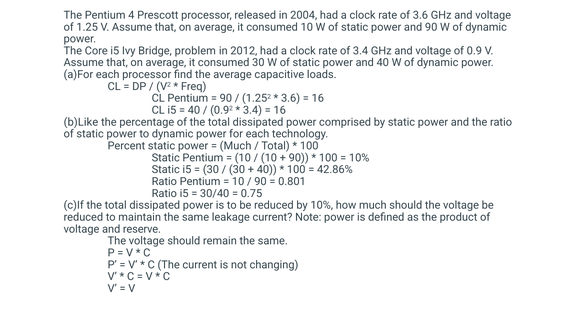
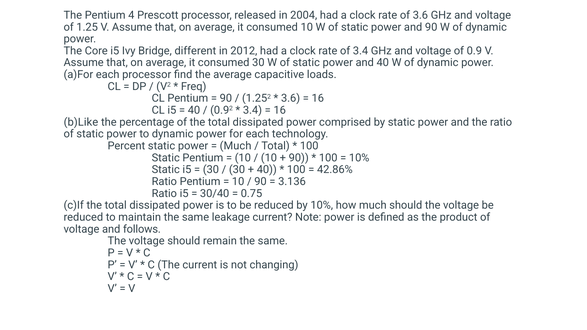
problem: problem -> different
0.801: 0.801 -> 3.136
reserve: reserve -> follows
